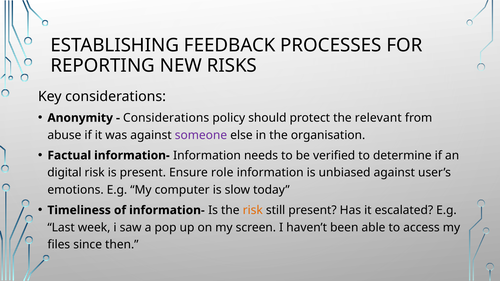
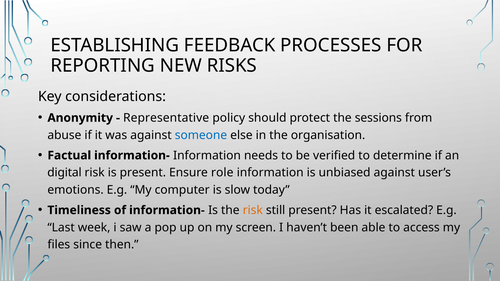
Considerations at (166, 118): Considerations -> Representative
relevant: relevant -> sessions
someone colour: purple -> blue
